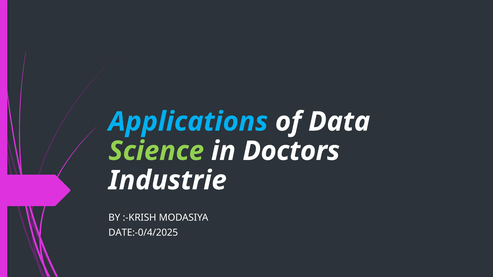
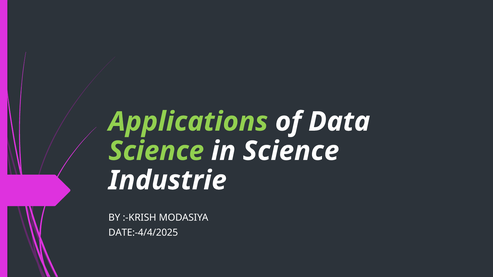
Applications colour: light blue -> light green
in Doctors: Doctors -> Science
DATE:-0/4/2025: DATE:-0/4/2025 -> DATE:-4/4/2025
